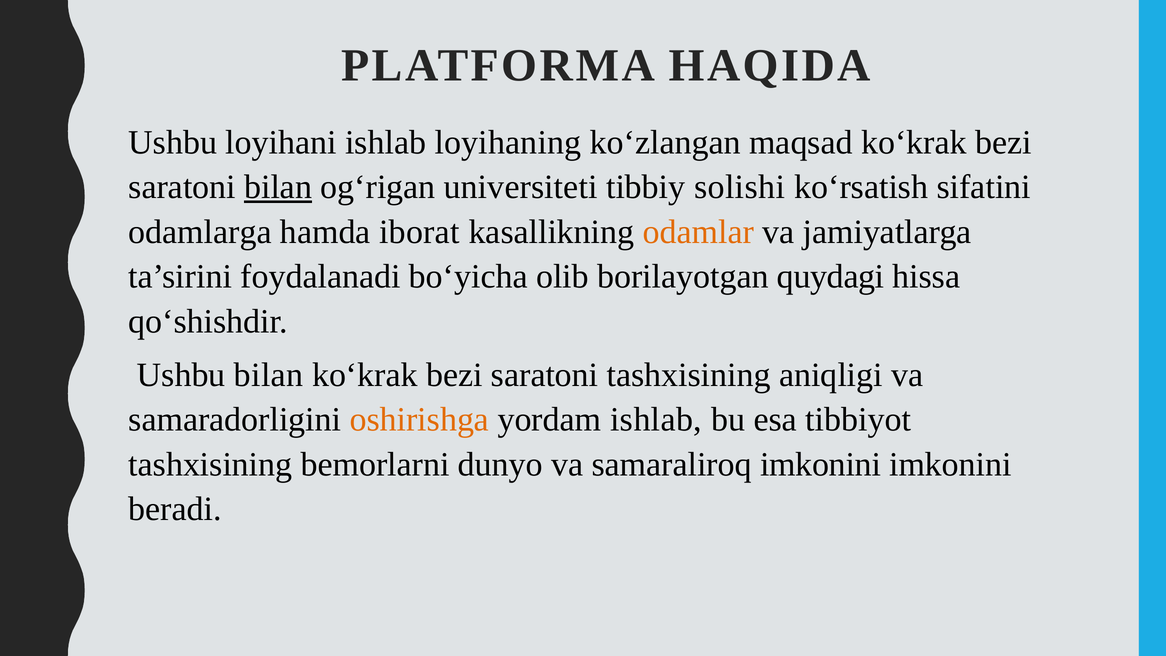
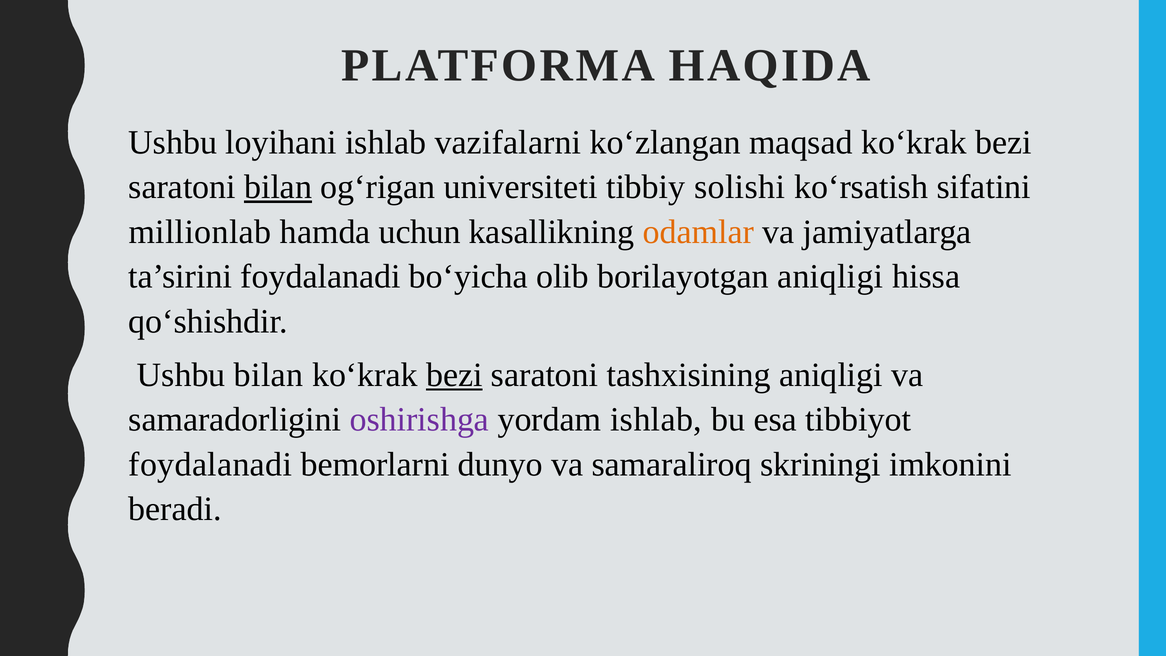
loyihaning: loyihaning -> vazifalarni
odamlarga: odamlarga -> millionlab
iborat: iborat -> uchun
borilayotgan quydagi: quydagi -> aniqligi
bezi at (454, 375) underline: none -> present
oshirishga colour: orange -> purple
tashxisining at (210, 464): tashxisining -> foydalanadi
samaraliroq imkonini: imkonini -> skriningi
